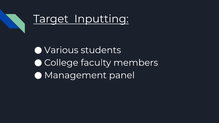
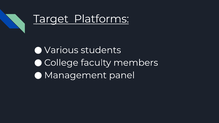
Inputting: Inputting -> Platforms
